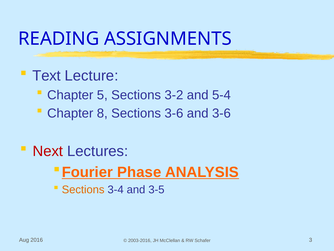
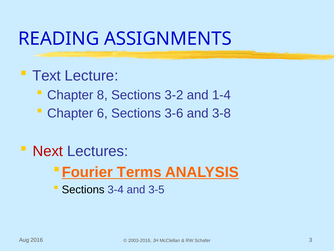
5: 5 -> 8
5-4: 5-4 -> 1-4
8: 8 -> 6
and 3-6: 3-6 -> 3-8
Phase: Phase -> Terms
Sections at (83, 189) colour: orange -> black
